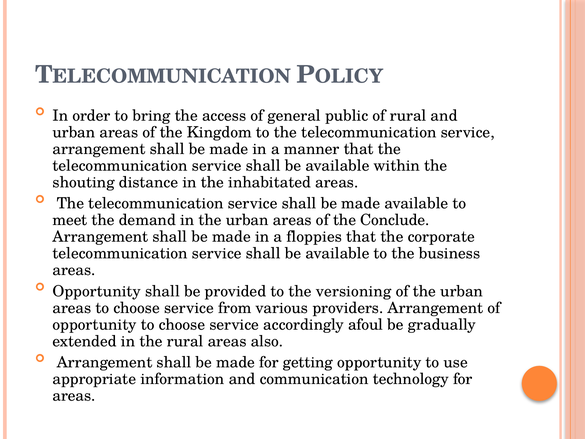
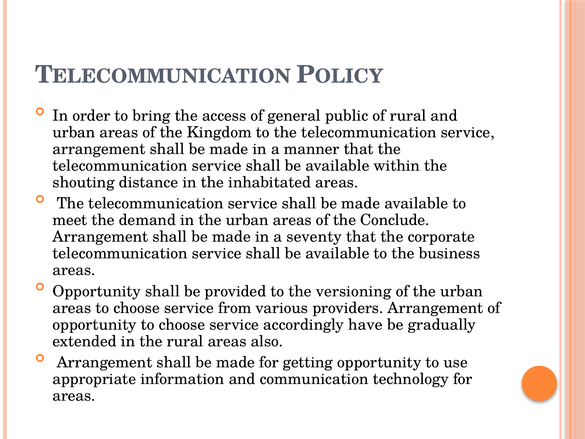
floppies: floppies -> seventy
afoul: afoul -> have
